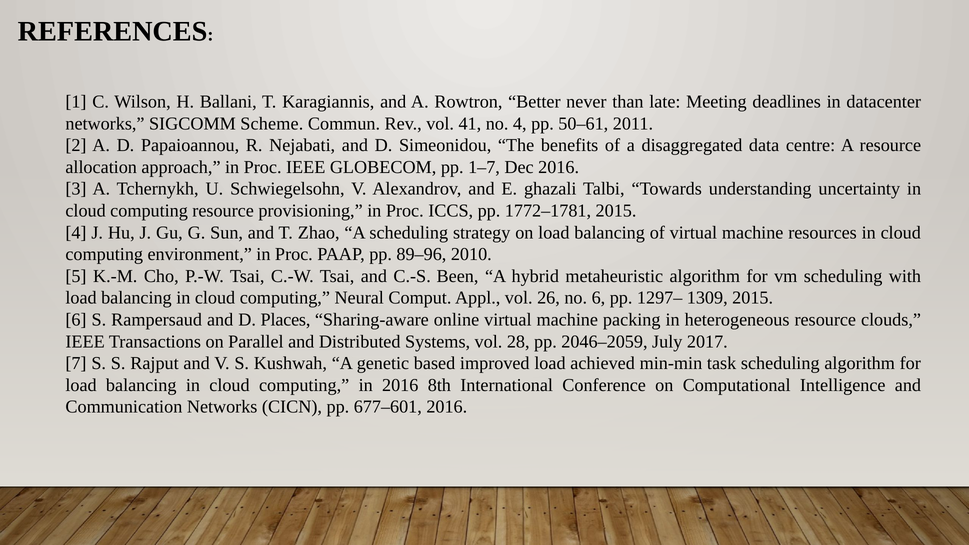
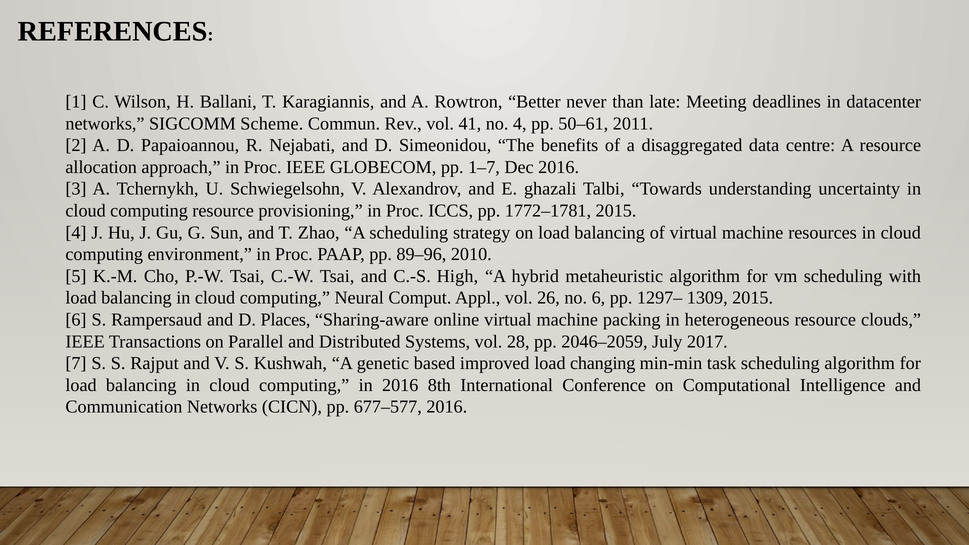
Been: Been -> High
achieved: achieved -> changing
677–601: 677–601 -> 677–577
